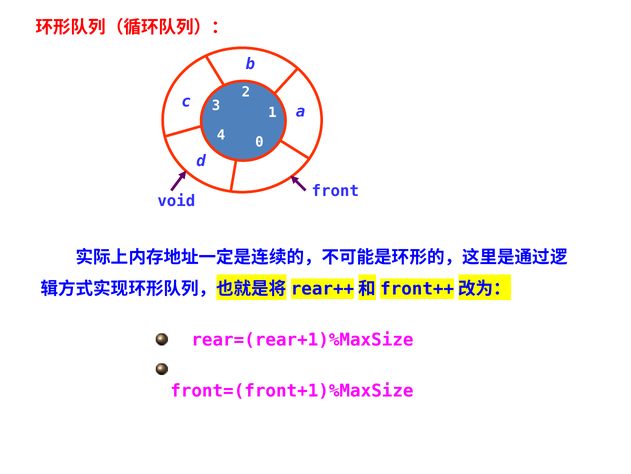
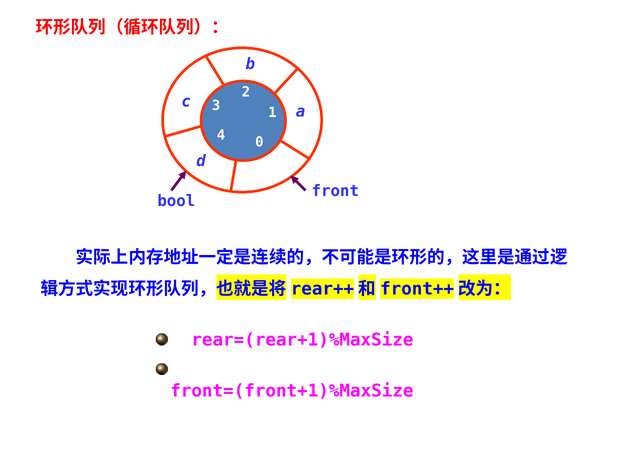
void: void -> bool
